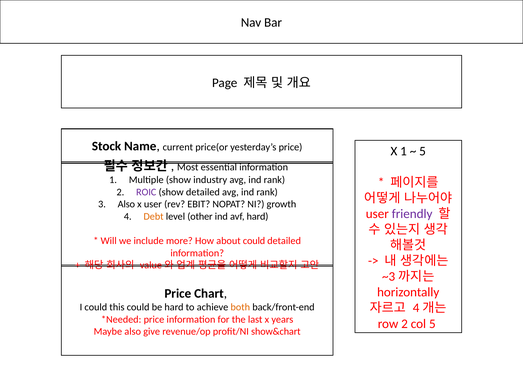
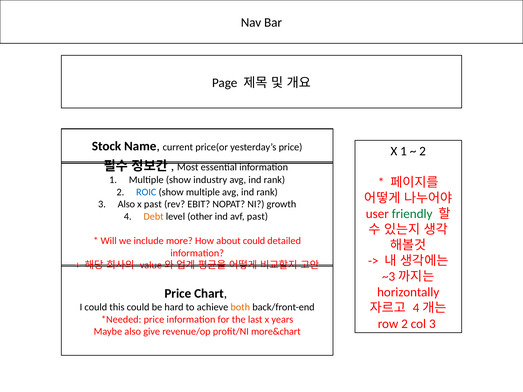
5 at (423, 151): 5 -> 2
ROIC colour: purple -> blue
show detailed: detailed -> multiple
x user: user -> past
friendly colour: purple -> green
avf hard: hard -> past
col 5: 5 -> 3
show&chart: show&chart -> more&chart
